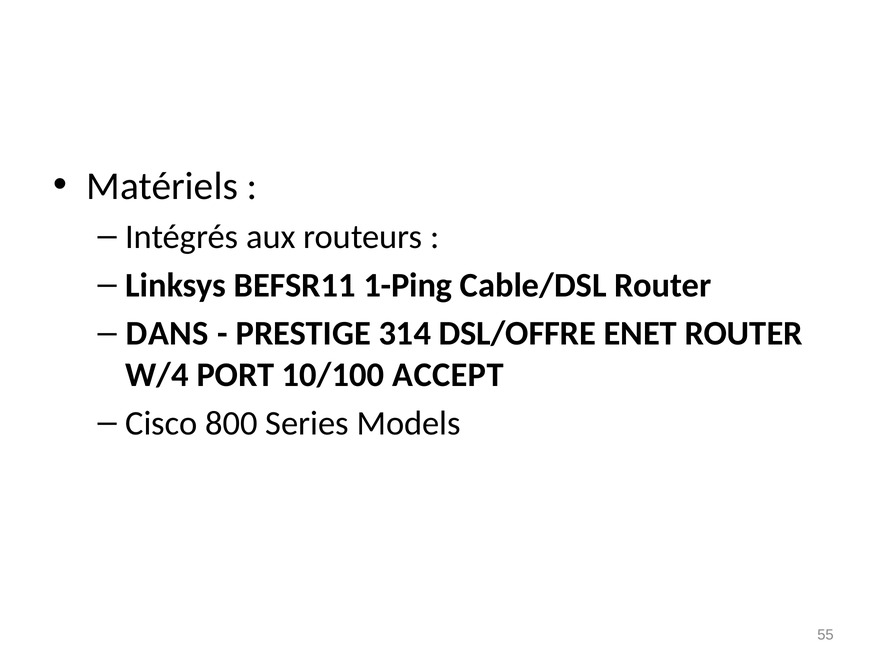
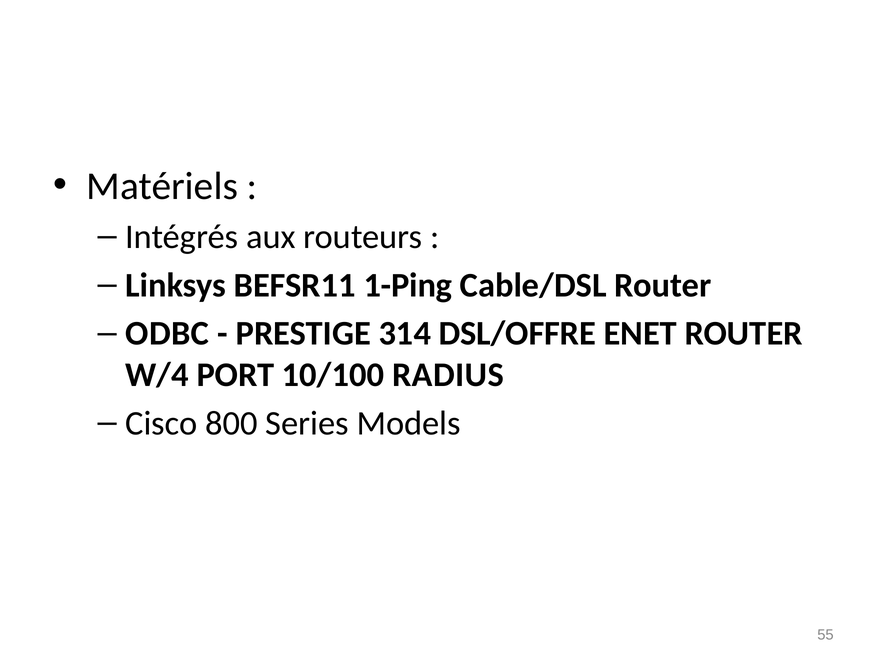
DANS: DANS -> ODBC
ACCEPT: ACCEPT -> RADIUS
